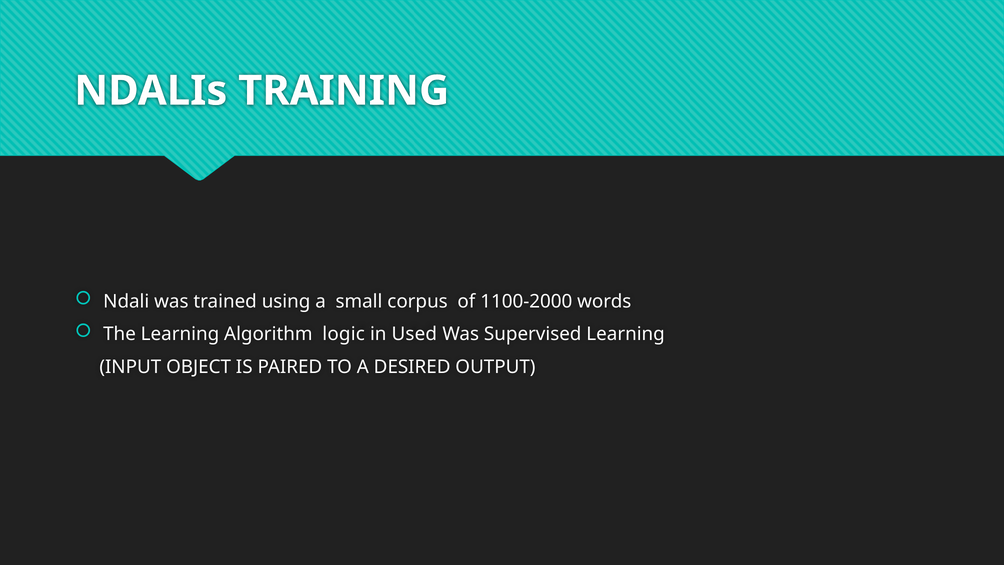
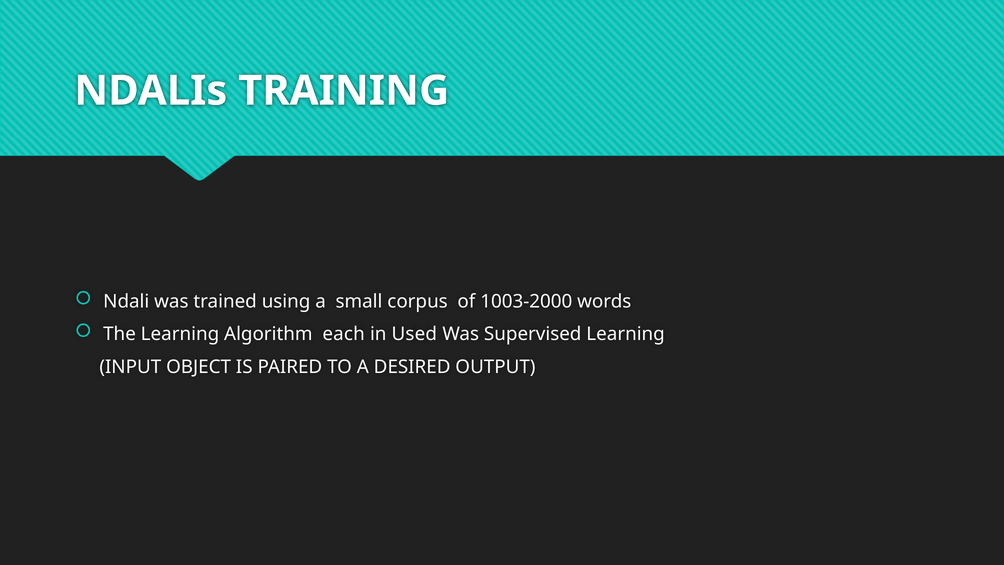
1100-2000: 1100-2000 -> 1003-2000
logic: logic -> each
